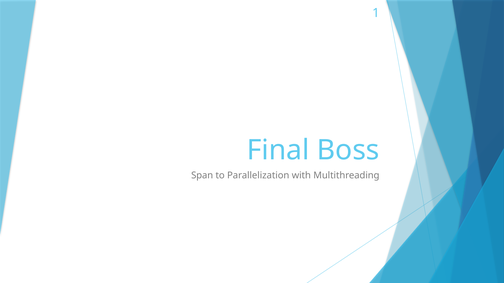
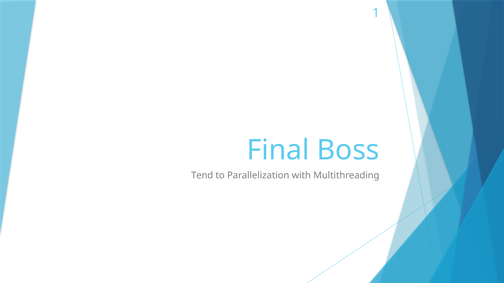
Span: Span -> Tend
